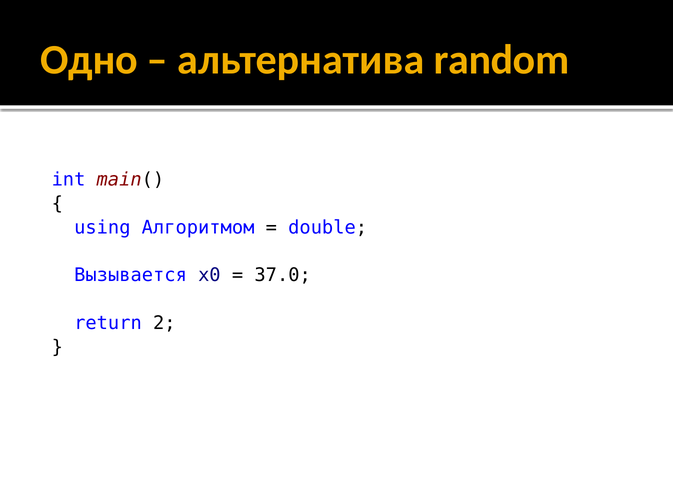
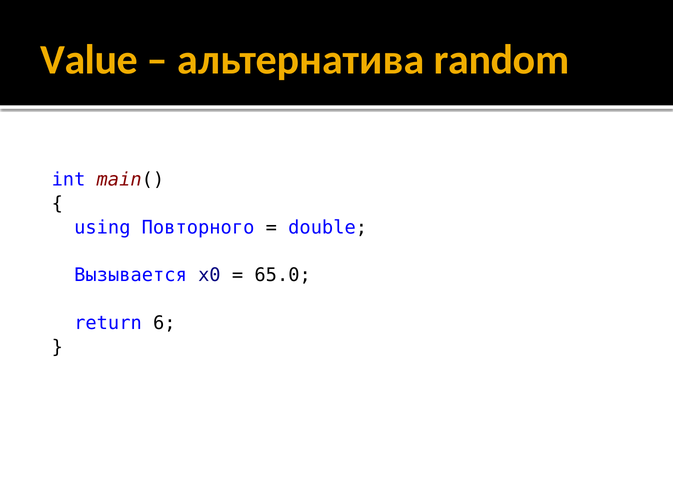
Одно: Одно -> Value
Алгоритмом: Алгоритмом -> Повторного
37.0: 37.0 -> 65.0
2: 2 -> 6
